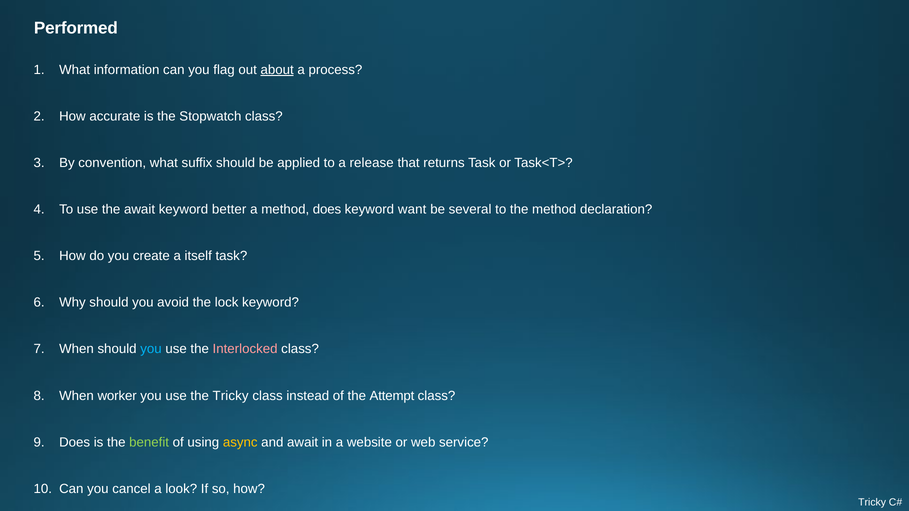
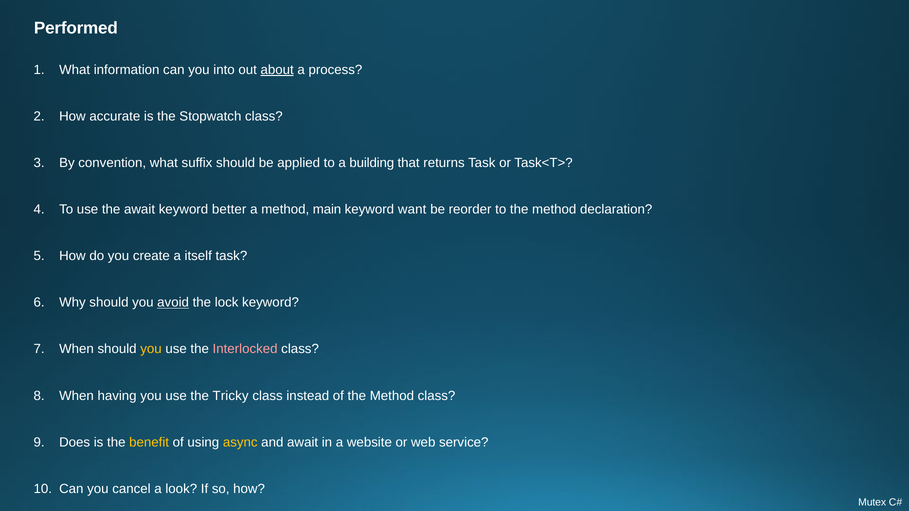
flag: flag -> into
release: release -> building
method does: does -> main
several: several -> reorder
avoid underline: none -> present
you at (151, 349) colour: light blue -> yellow
worker: worker -> having
of the Attempt: Attempt -> Method
benefit colour: light green -> yellow
Tricky at (872, 503): Tricky -> Mutex
